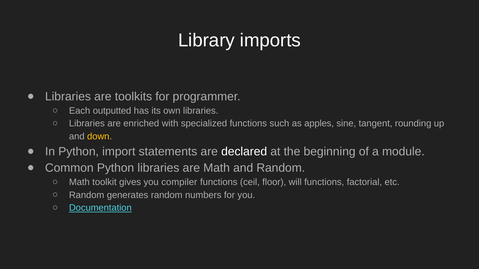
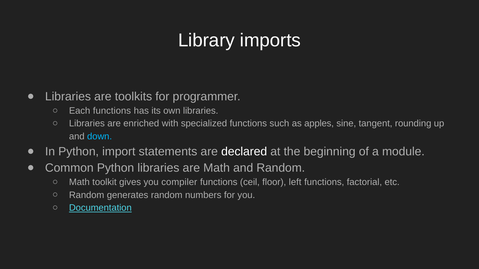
Each outputted: outputted -> functions
down colour: yellow -> light blue
will: will -> left
